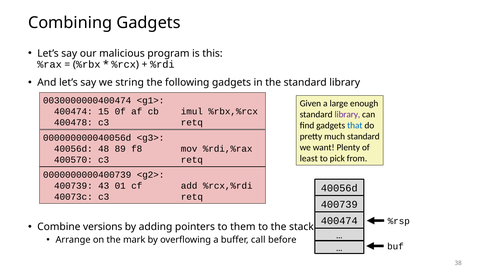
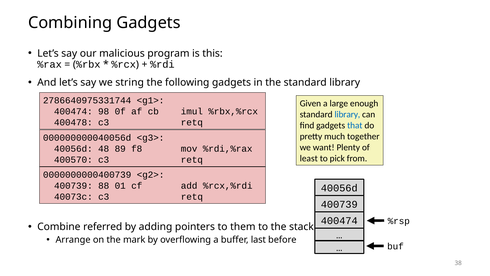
0030000000400474: 0030000000400474 -> 2786640975331744
15: 15 -> 98
library at (347, 114) colour: purple -> blue
much standard: standard -> together
43: 43 -> 88
versions: versions -> referred
call: call -> last
